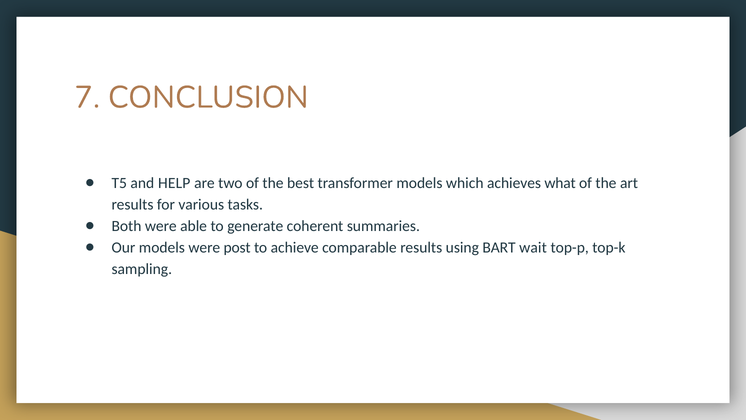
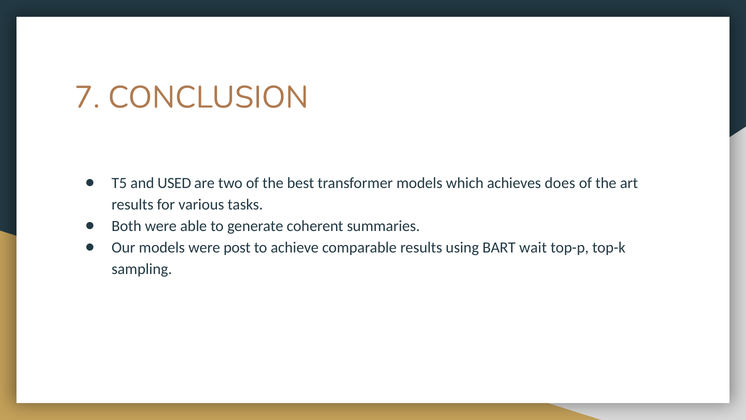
HELP: HELP -> USED
what: what -> does
